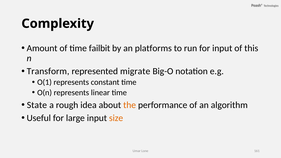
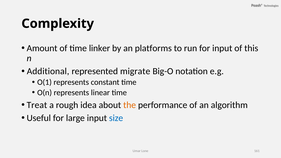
failbit: failbit -> linker
Transform: Transform -> Additional
State: State -> Treat
size colour: orange -> blue
